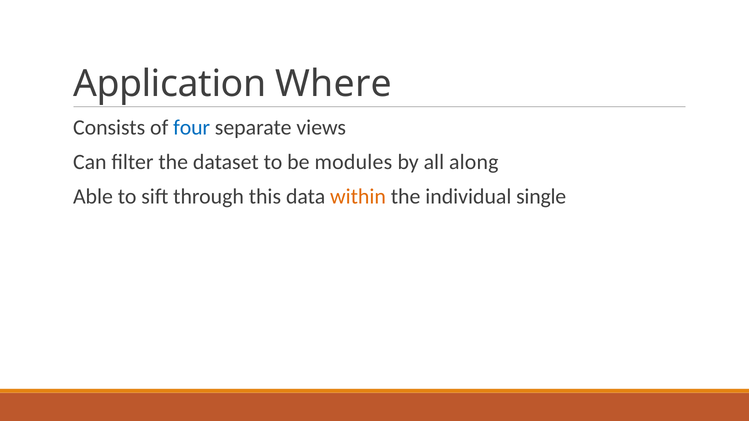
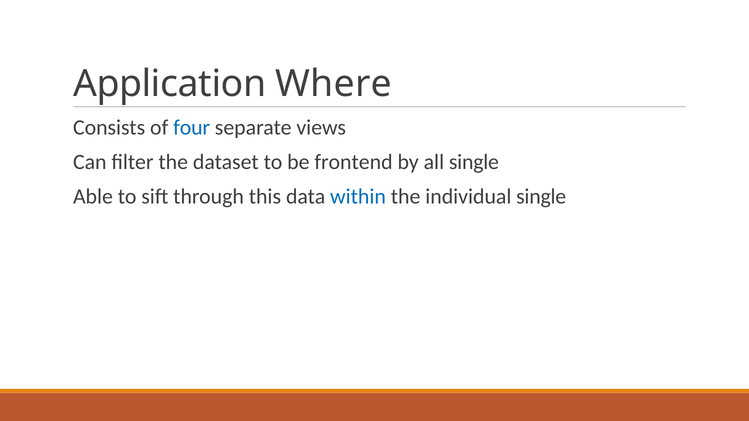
modules: modules -> frontend
all along: along -> single
within colour: orange -> blue
